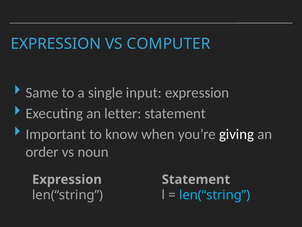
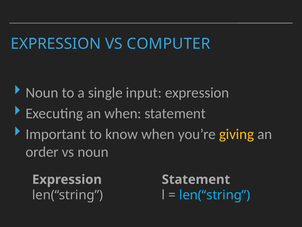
Same at (42, 93): Same -> Noun
an letter: letter -> when
giving colour: white -> yellow
